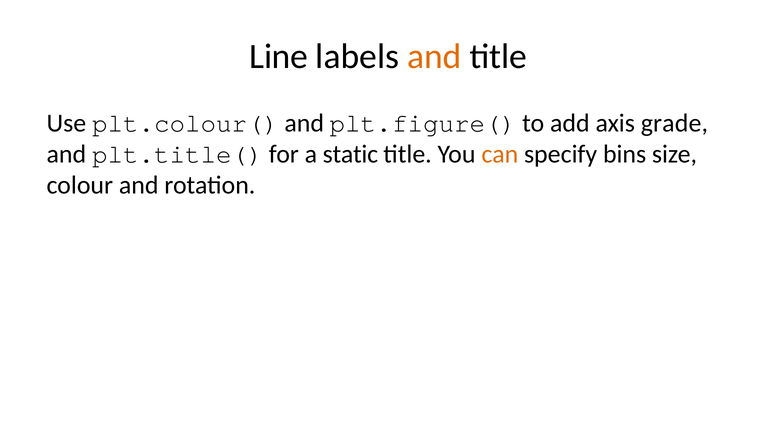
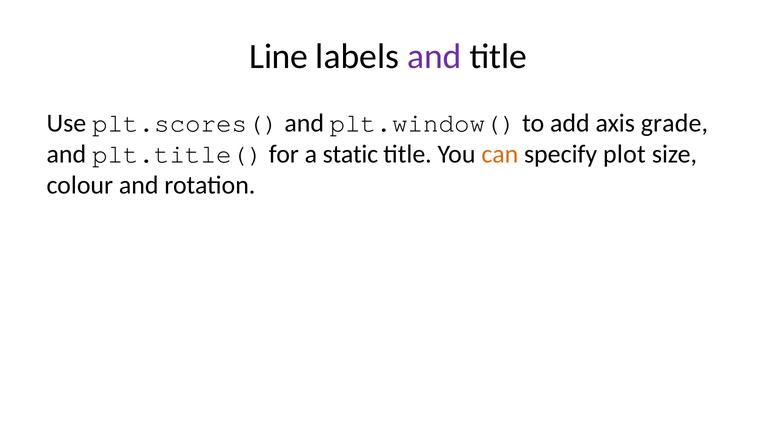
and at (434, 56) colour: orange -> purple
plt.colour(: plt.colour( -> plt.scores(
plt.figure(: plt.figure( -> plt.window(
bins: bins -> plot
